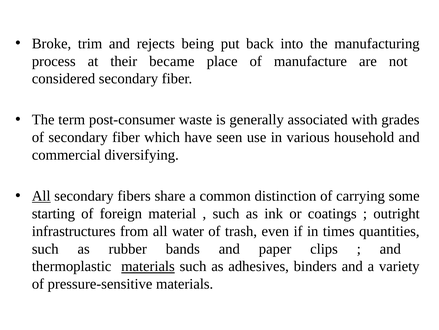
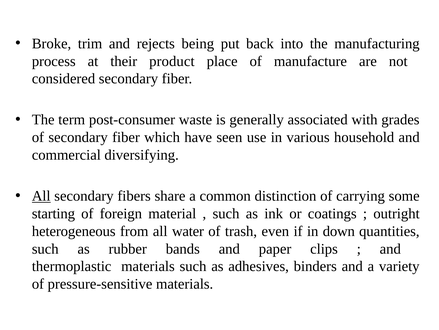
became: became -> product
infrastructures: infrastructures -> heterogeneous
times: times -> down
materials at (148, 266) underline: present -> none
